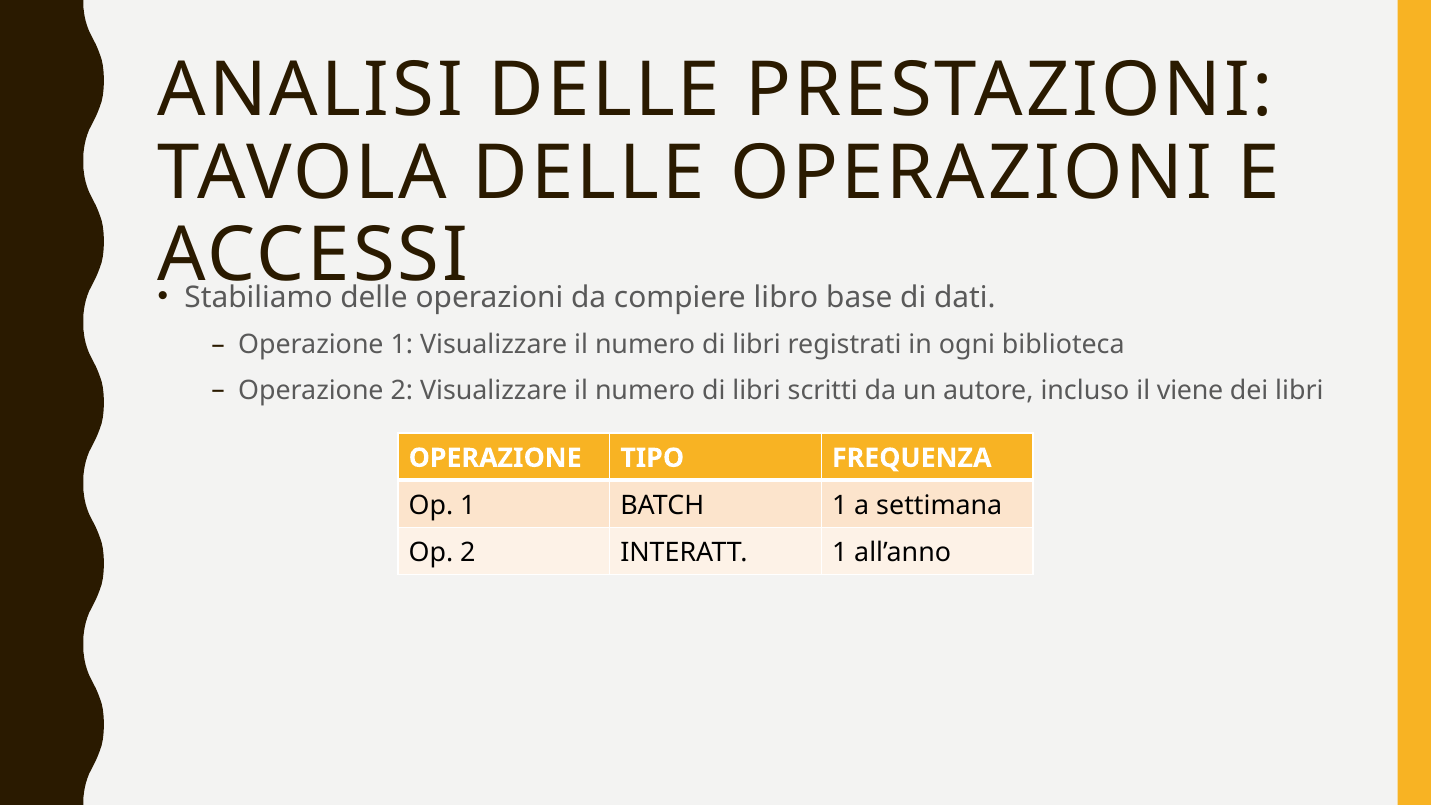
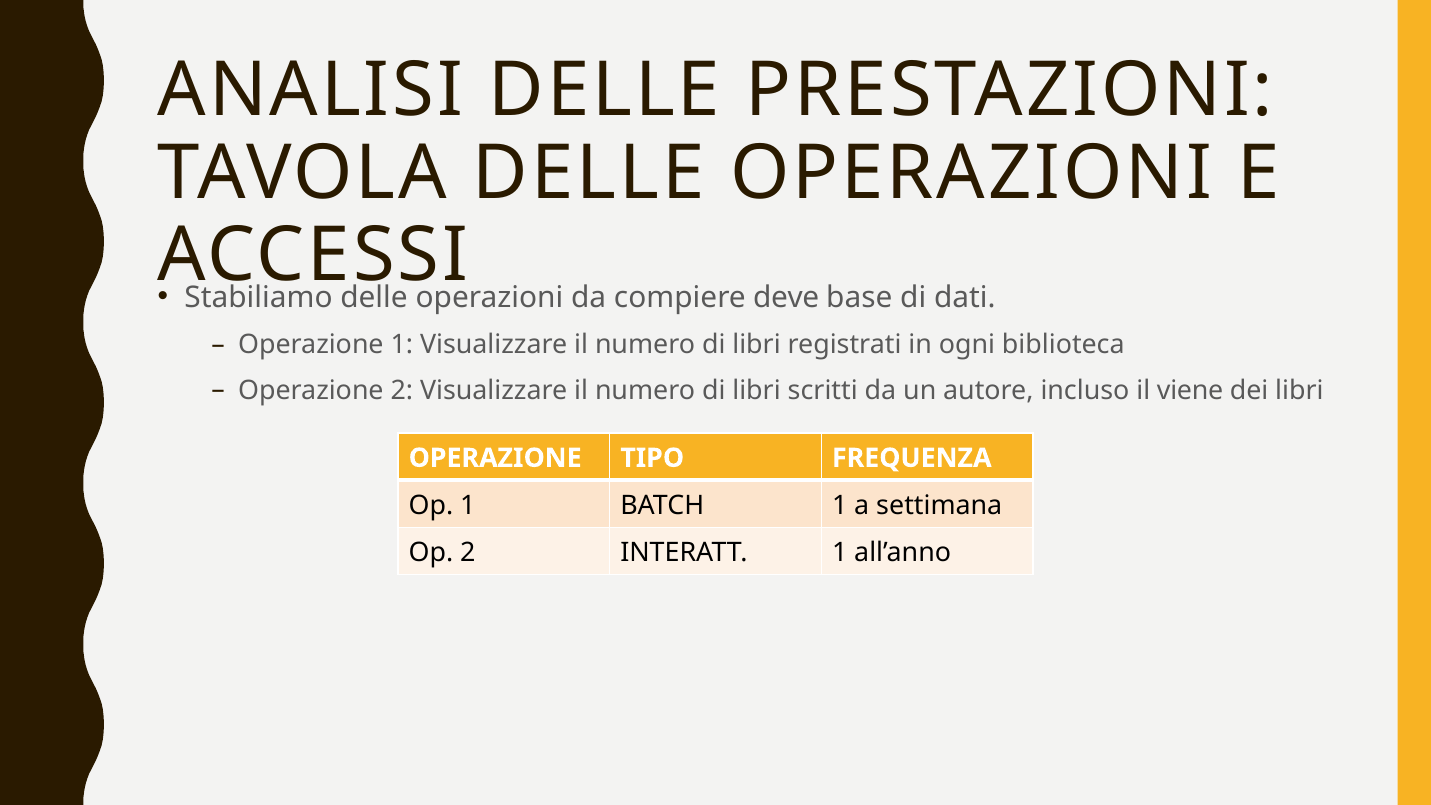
libro: libro -> deve
